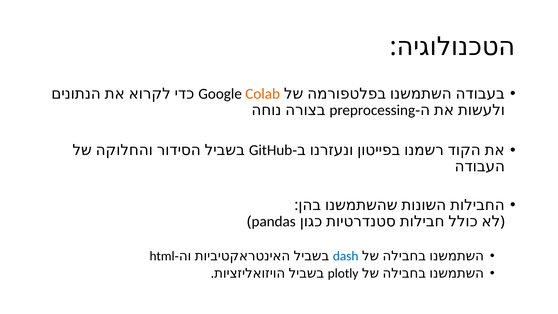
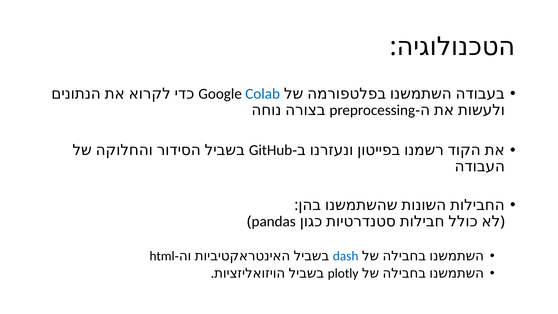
Colab colour: orange -> blue
